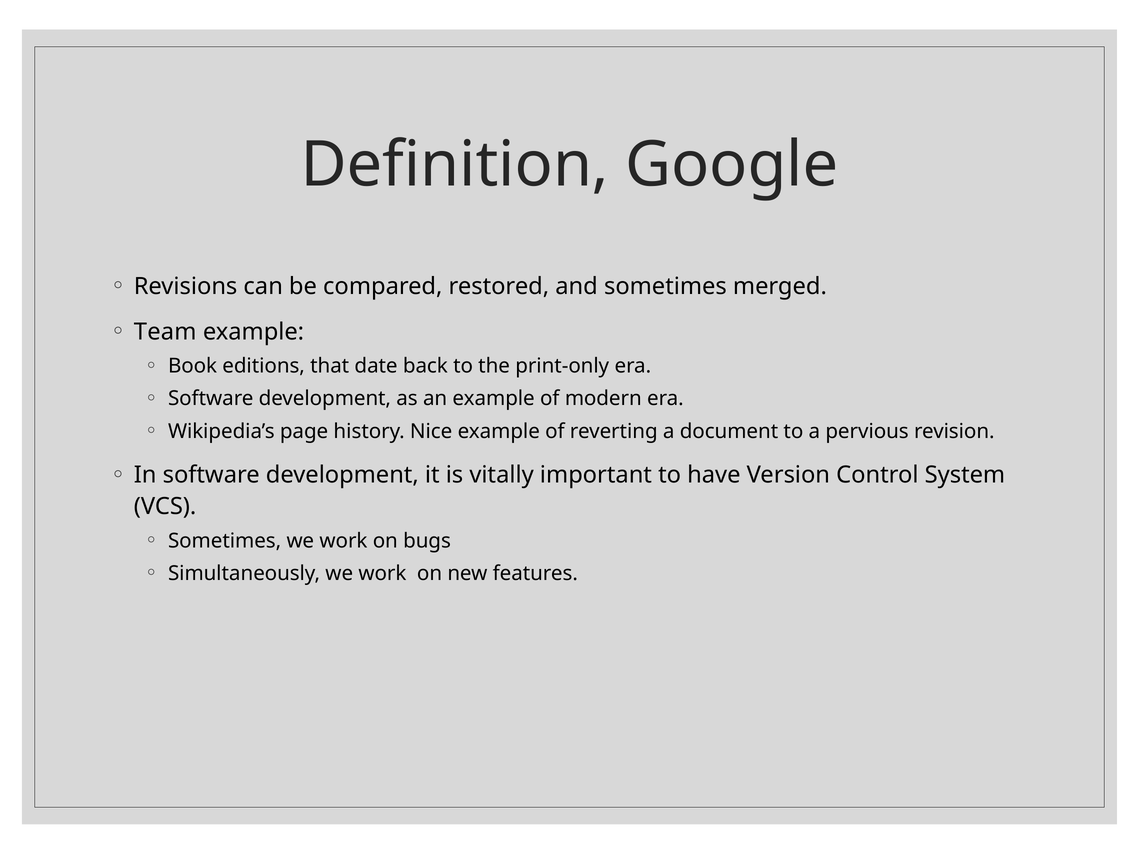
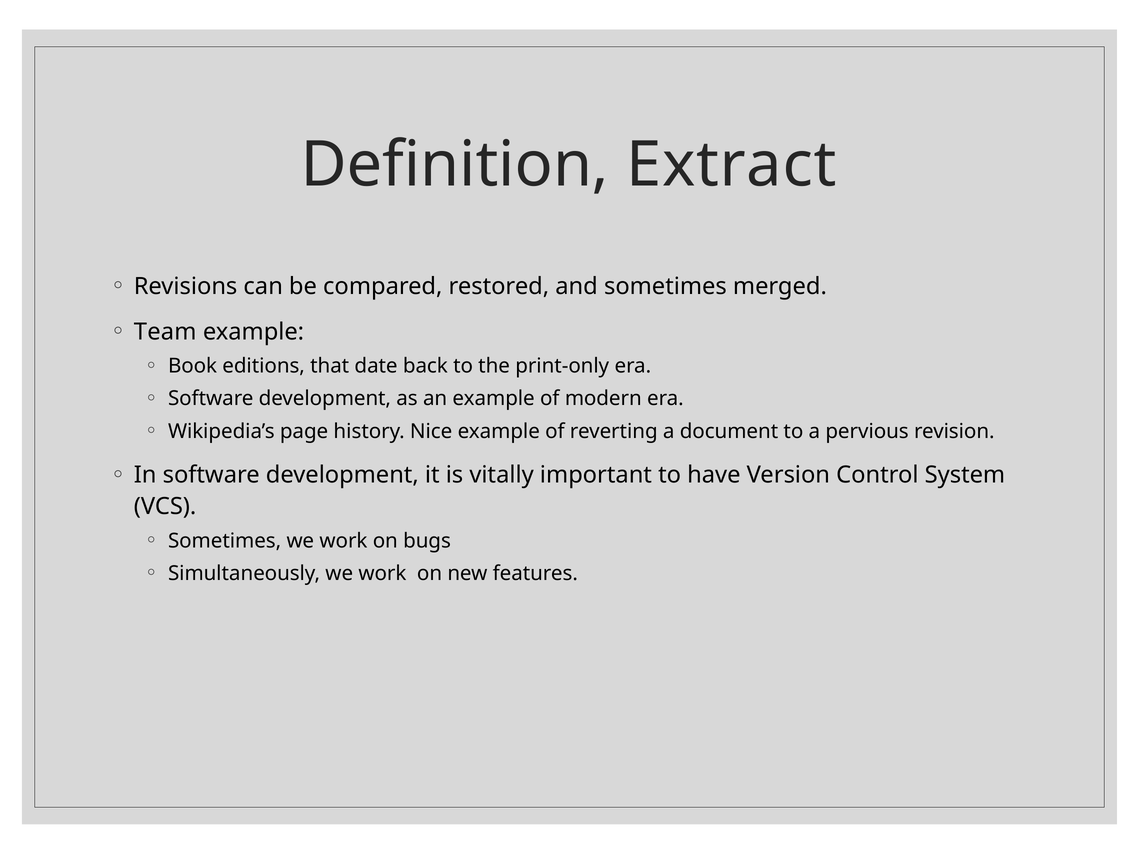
Google: Google -> Extract
